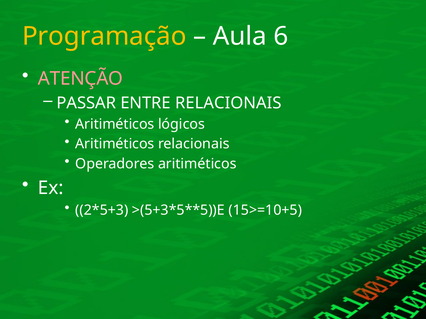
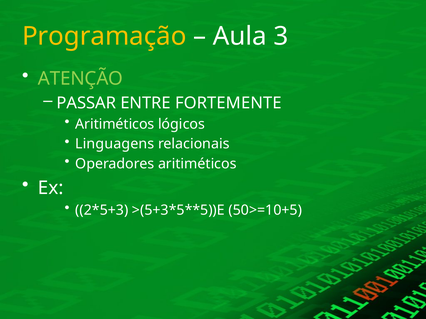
6: 6 -> 3
ATENÇÃO colour: pink -> light green
ENTRE RELACIONAIS: RELACIONAIS -> FORTEMENTE
Aritiméticos at (115, 144): Aritiméticos -> Linguagens
15>=10+5: 15>=10+5 -> 50>=10+5
